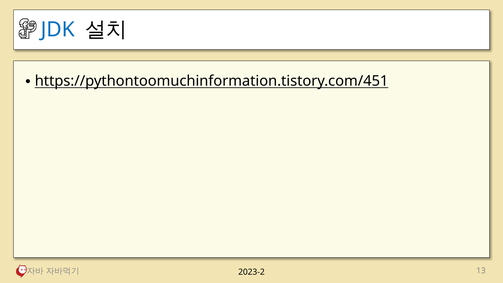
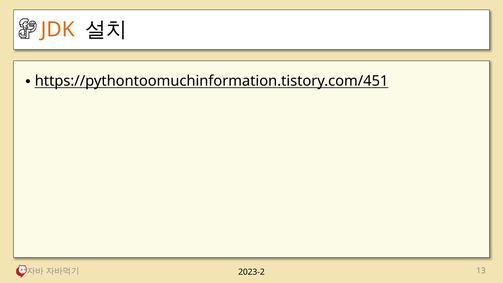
JDK colour: blue -> orange
